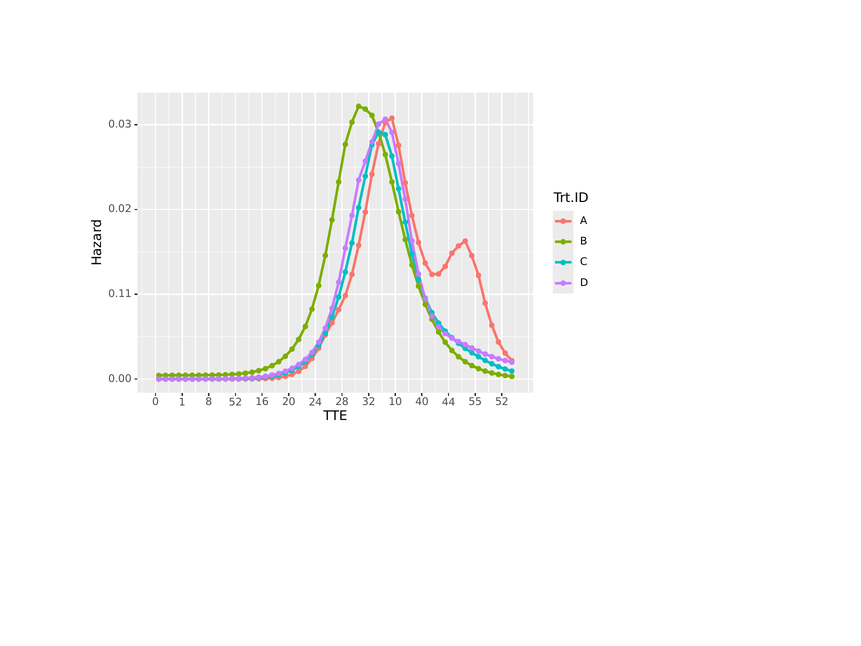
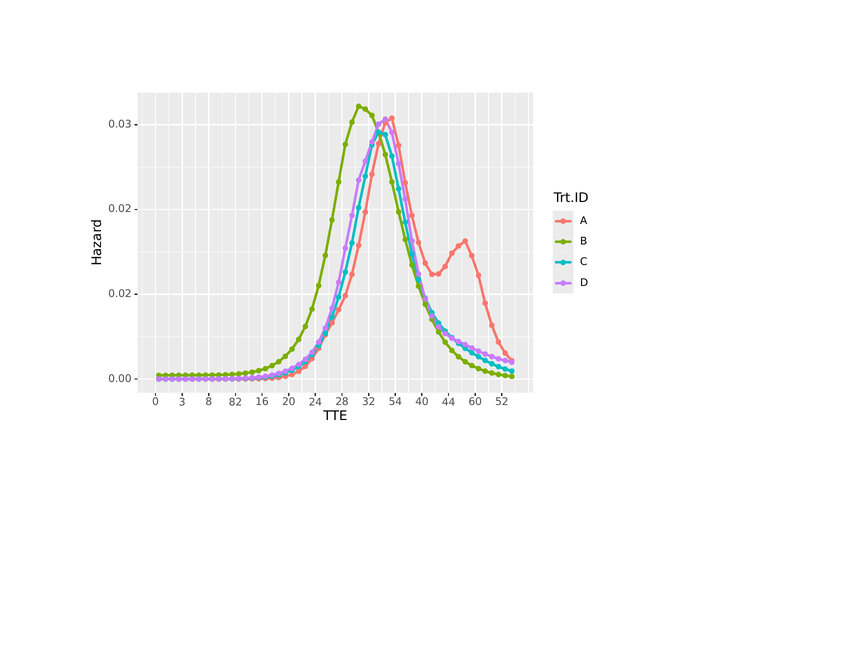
0.11 at (120, 294): 0.11 -> 0.02
1: 1 -> 3
8 52: 52 -> 82
10: 10 -> 54
55: 55 -> 60
